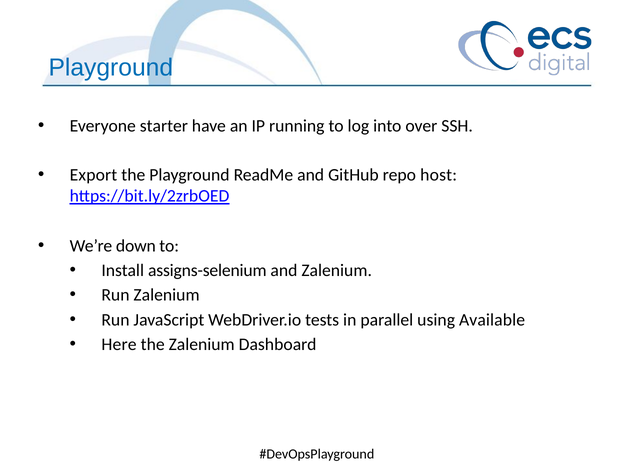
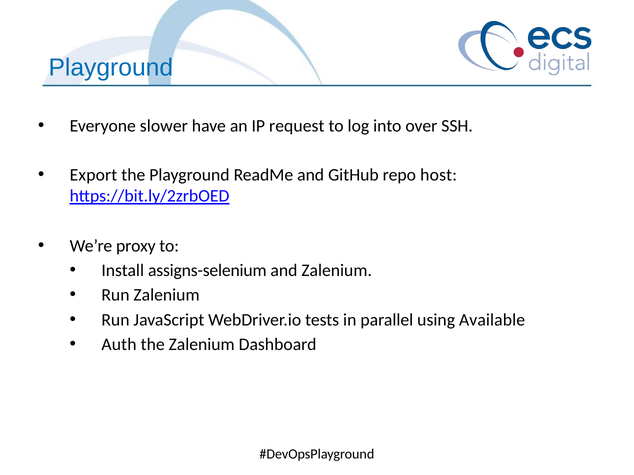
starter: starter -> slower
running: running -> request
down: down -> proxy
Here: Here -> Auth
